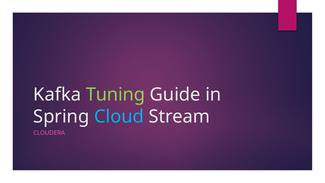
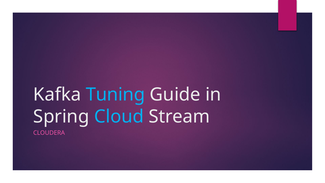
Tuning colour: light green -> light blue
